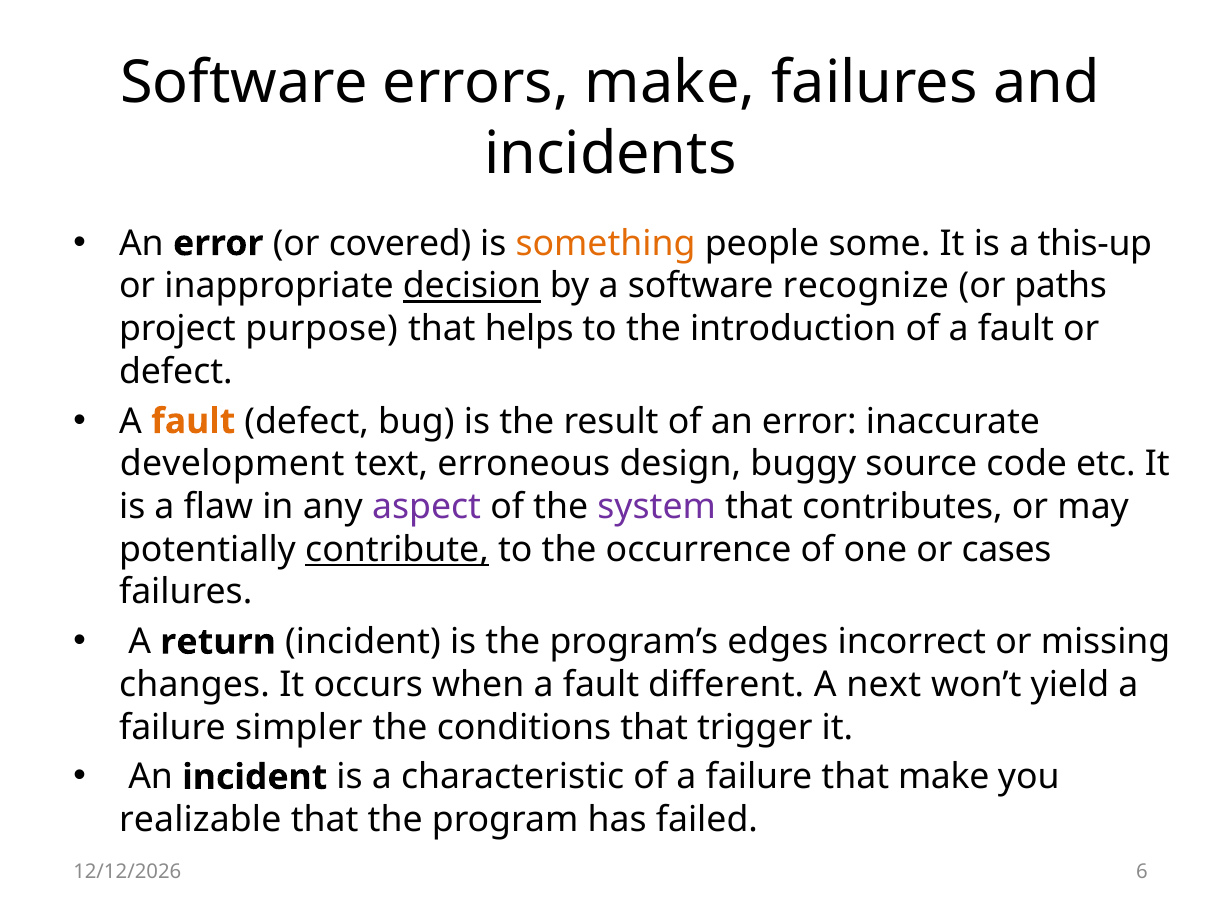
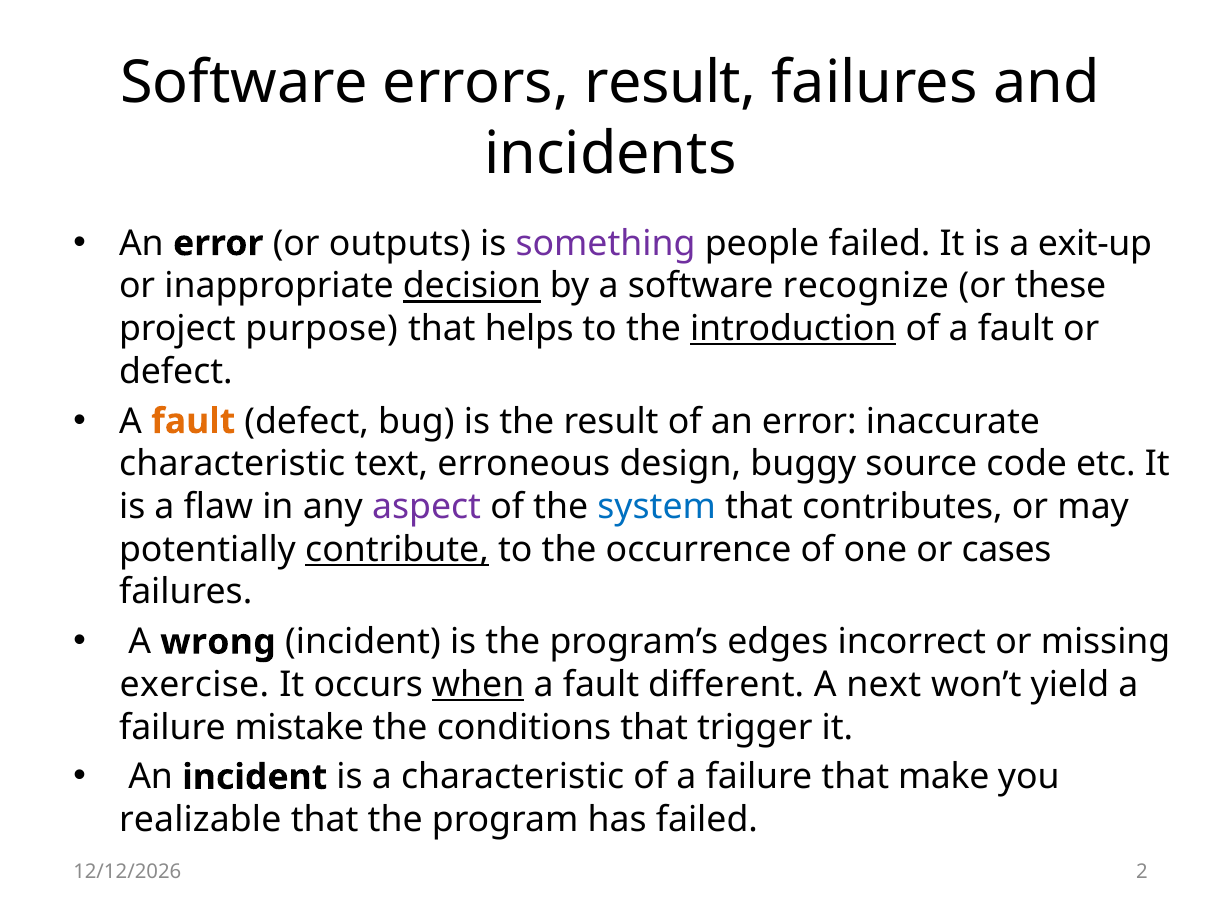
errors make: make -> result
covered: covered -> outputs
something colour: orange -> purple
people some: some -> failed
this-up: this-up -> exit-up
paths: paths -> these
introduction underline: none -> present
development at (232, 464): development -> characteristic
system colour: purple -> blue
return: return -> wrong
changes: changes -> exercise
when underline: none -> present
simpler: simpler -> mistake
6: 6 -> 2
